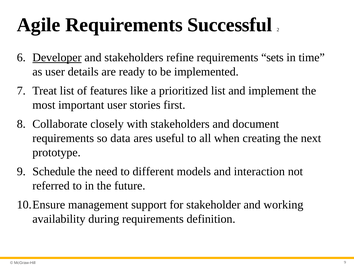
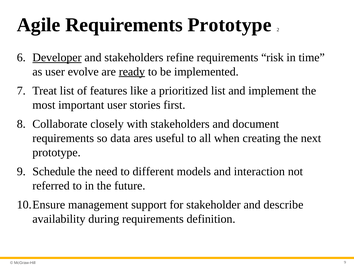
Requirements Successful: Successful -> Prototype
sets: sets -> risk
details: details -> evolve
ready underline: none -> present
working: working -> describe
